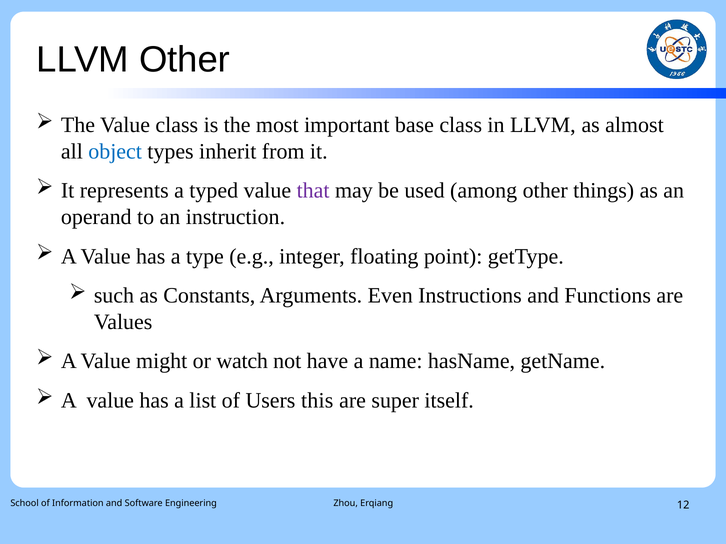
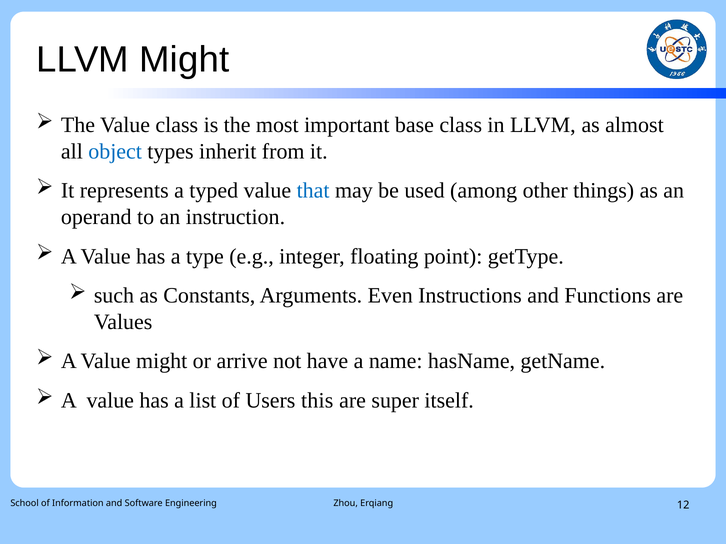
LLVM Other: Other -> Might
that colour: purple -> blue
watch: watch -> arrive
